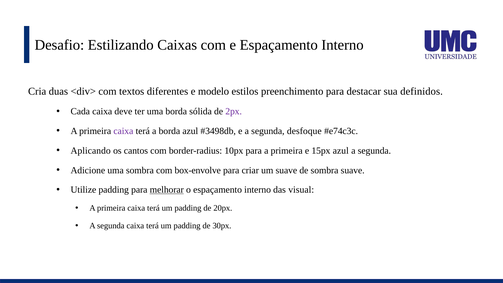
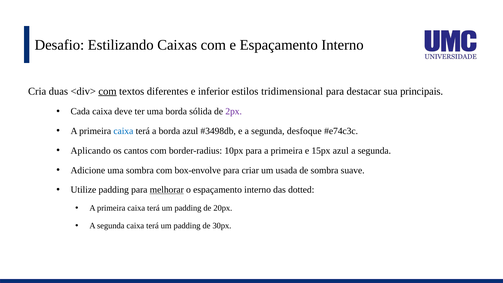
com at (108, 91) underline: none -> present
modelo: modelo -> inferior
preenchimento: preenchimento -> tridimensional
definidos: definidos -> principais
caixa at (123, 131) colour: purple -> blue
um suave: suave -> usada
visual: visual -> dotted
